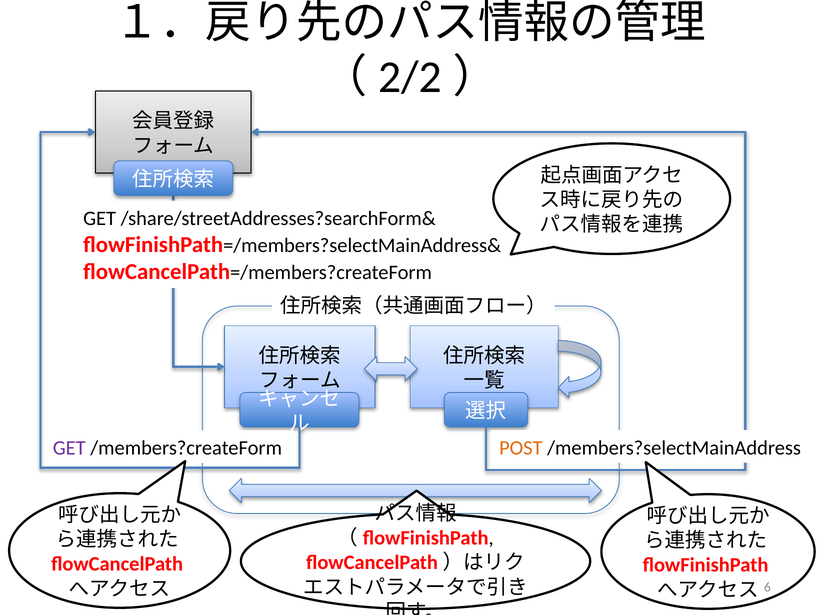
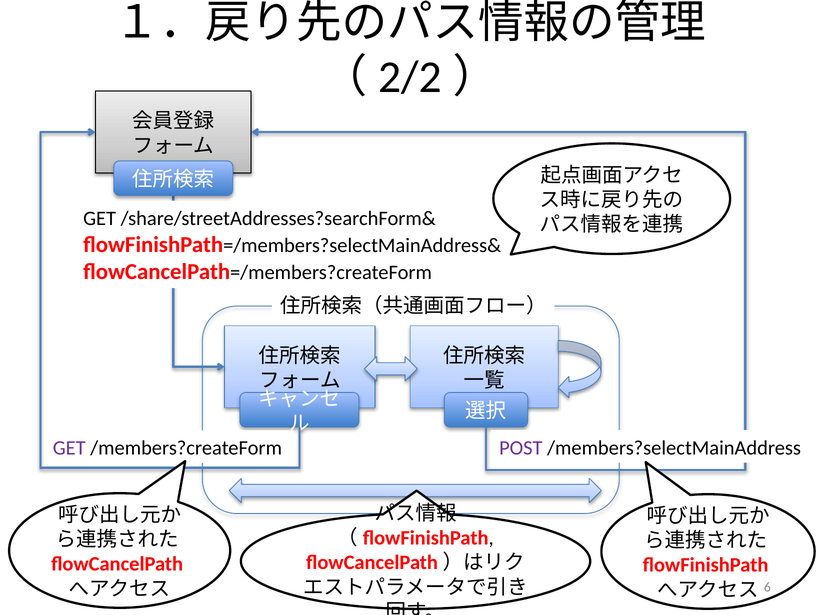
POST colour: orange -> purple
